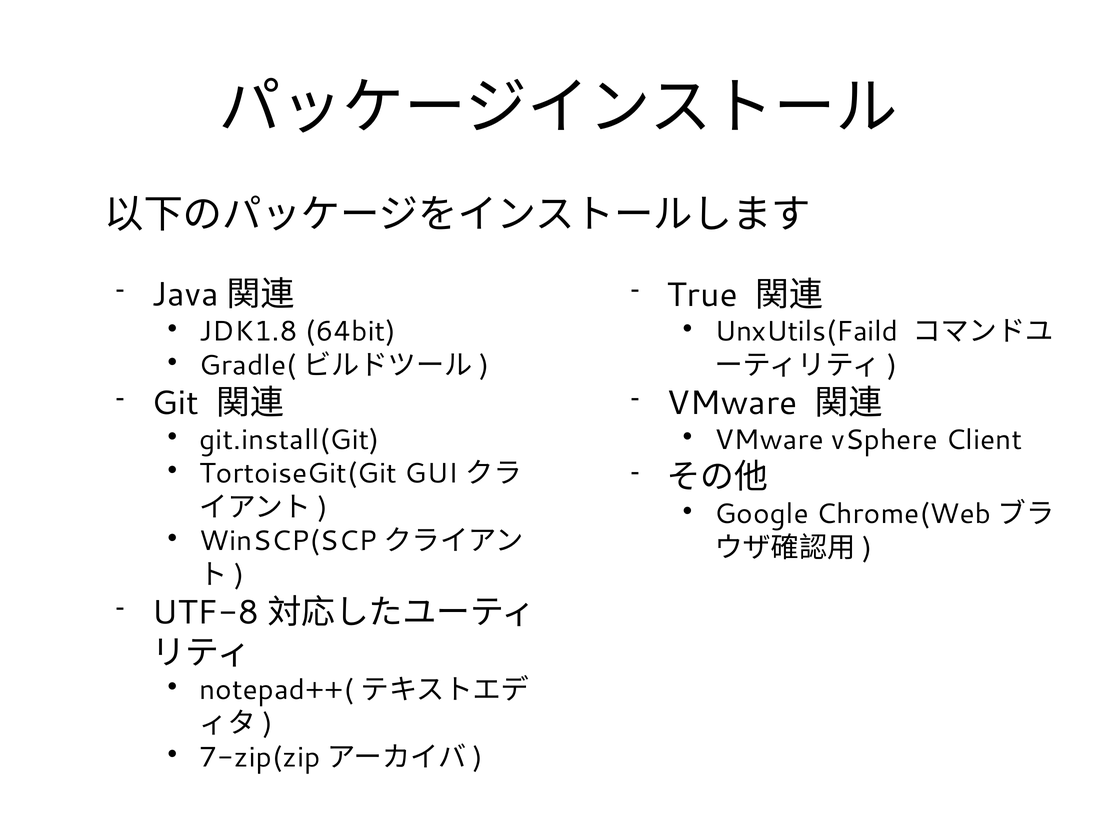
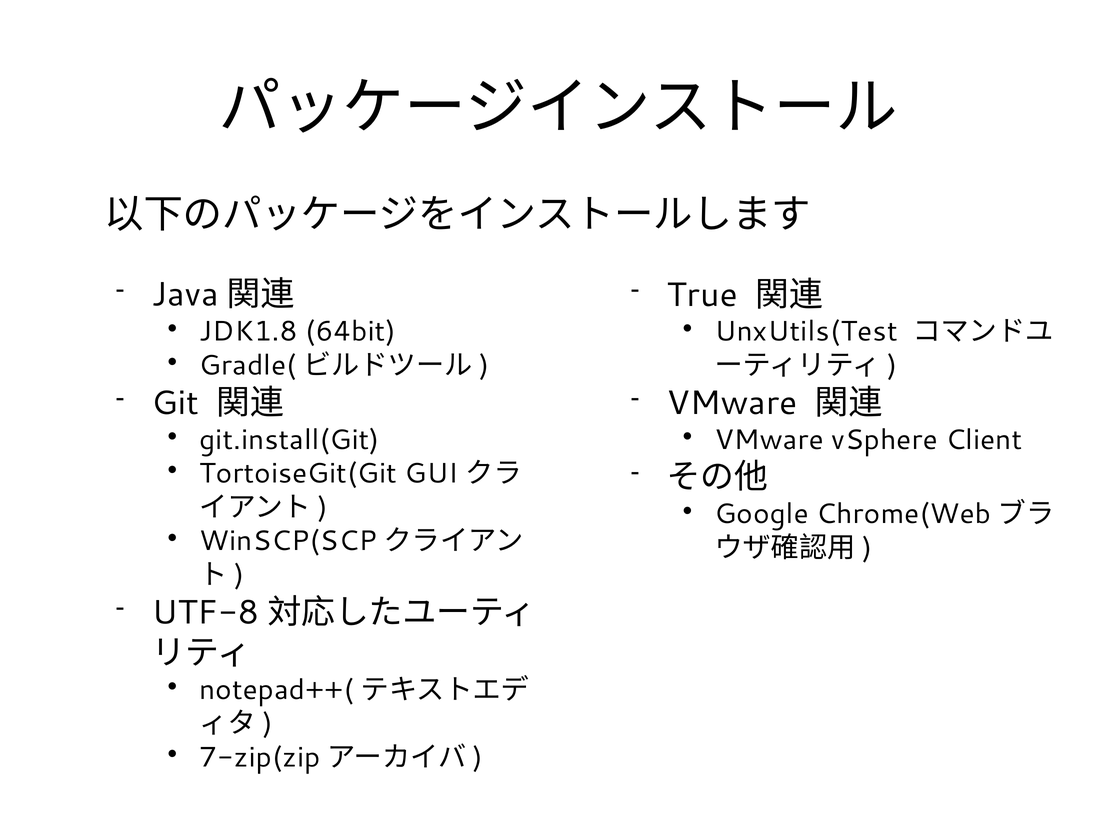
UnxUtils(Faild: UnxUtils(Faild -> UnxUtils(Test
